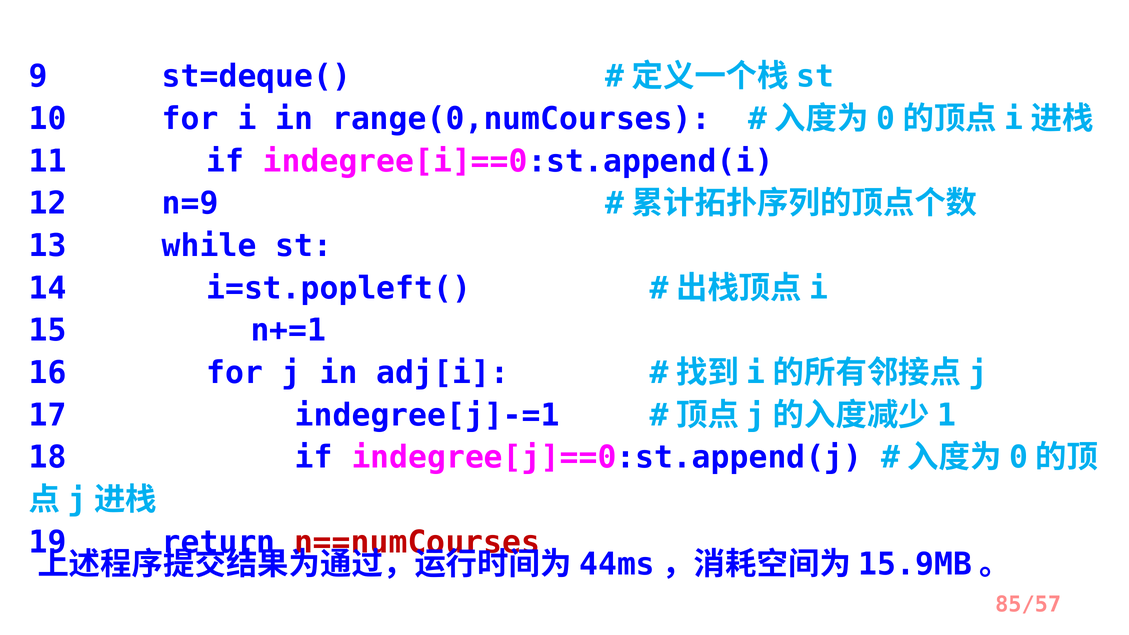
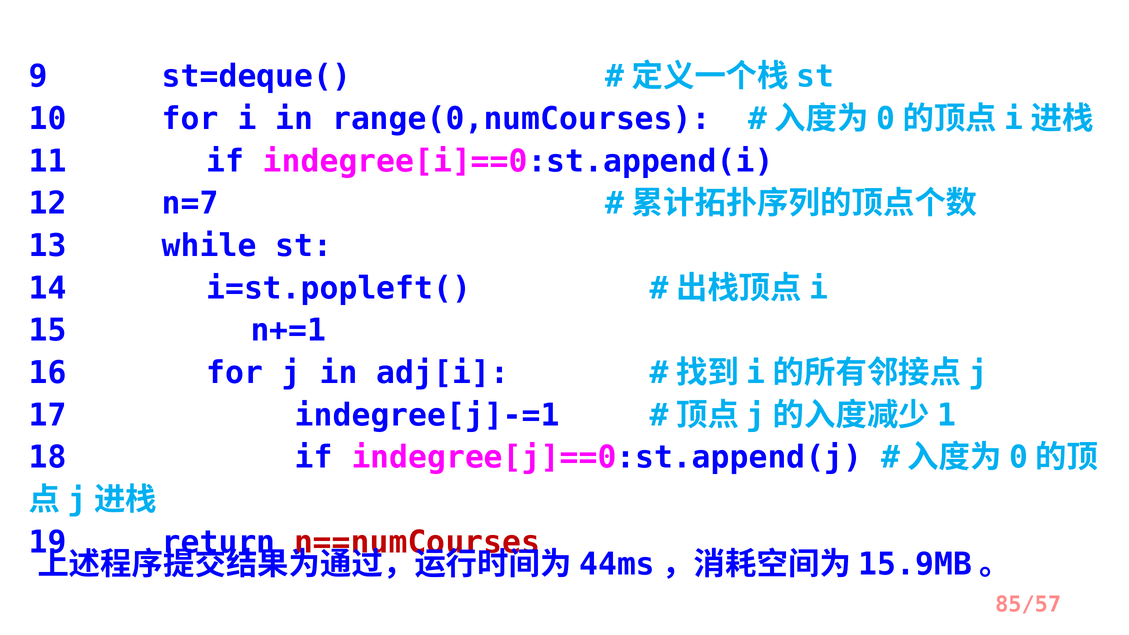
n=9: n=9 -> n=7
